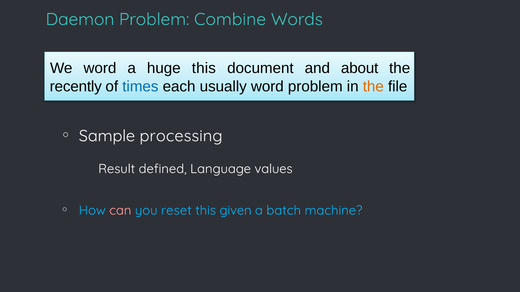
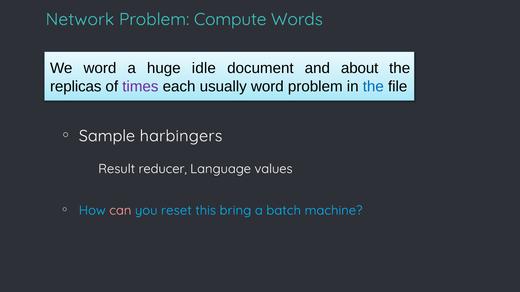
Daemon: Daemon -> Network
Combine: Combine -> Compute
huge this: this -> idle
recently: recently -> replicas
times colour: blue -> purple
the at (373, 87) colour: orange -> blue
processing: processing -> harbingers
defined: defined -> reducer
given: given -> bring
